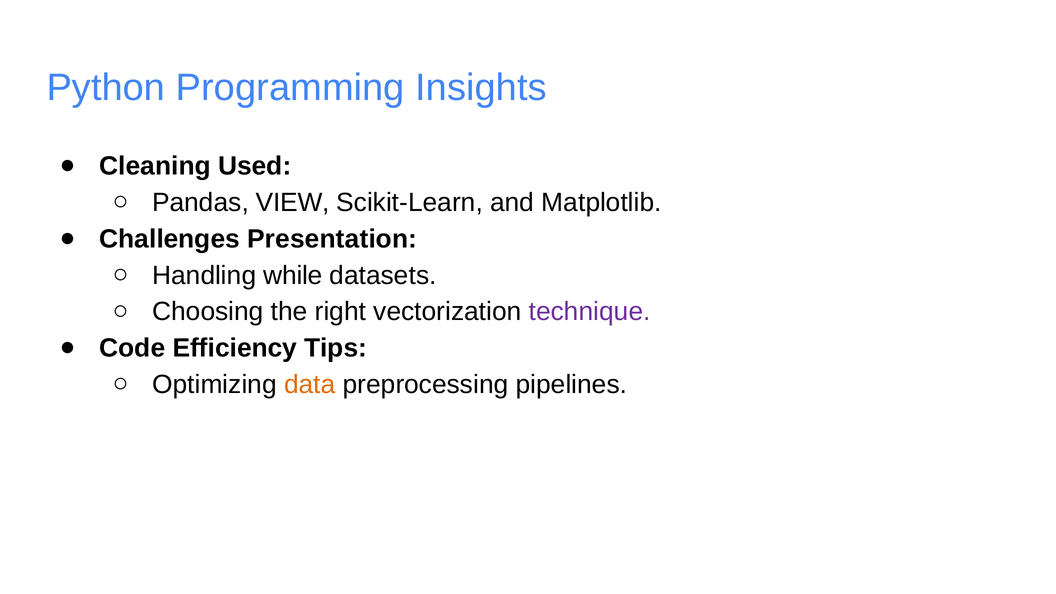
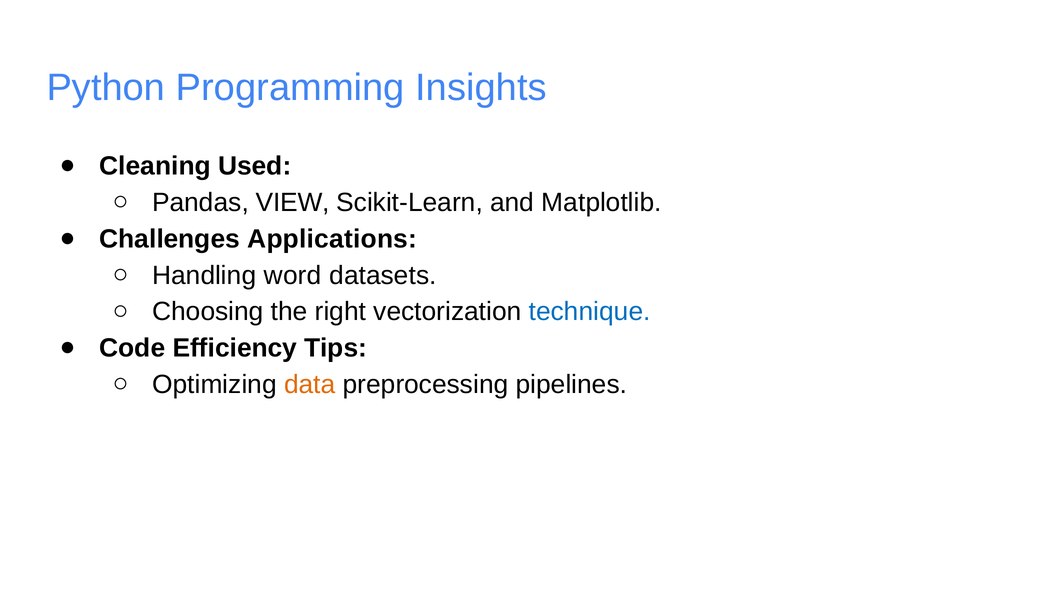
Presentation: Presentation -> Applications
while: while -> word
technique colour: purple -> blue
